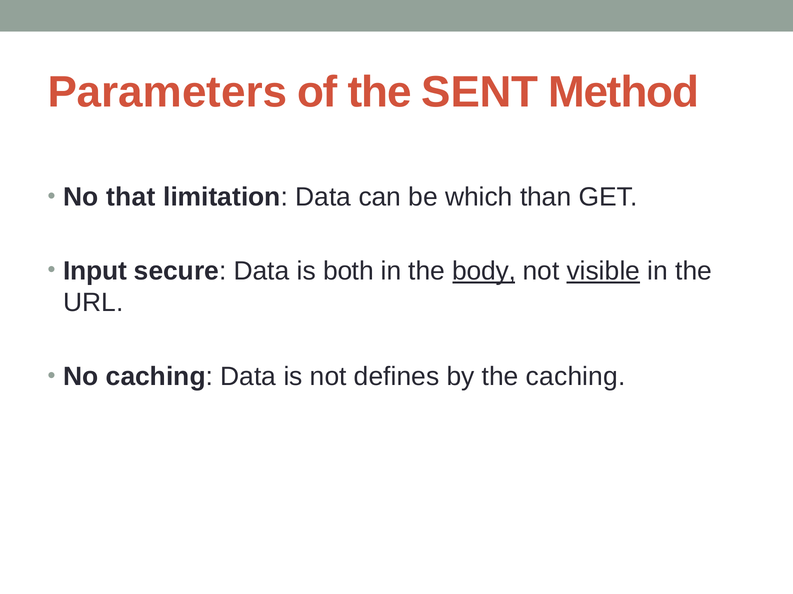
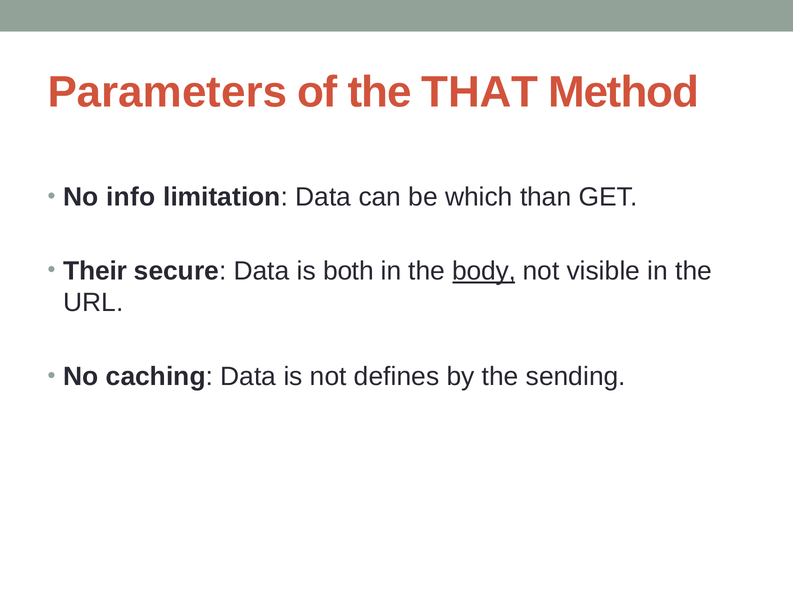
SENT: SENT -> THAT
that: that -> info
Input: Input -> Their
visible underline: present -> none
the caching: caching -> sending
